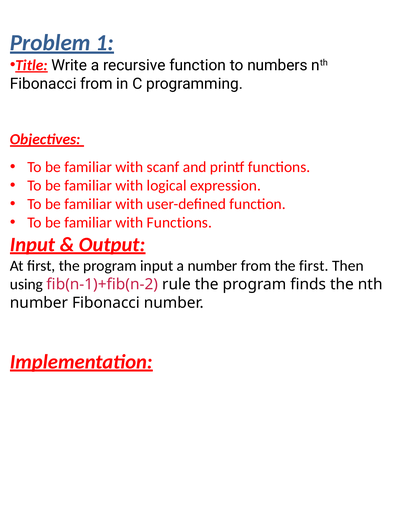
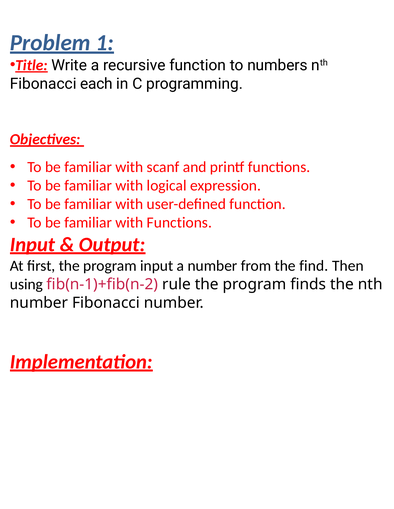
Fibonacci from: from -> each
the first: first -> find
